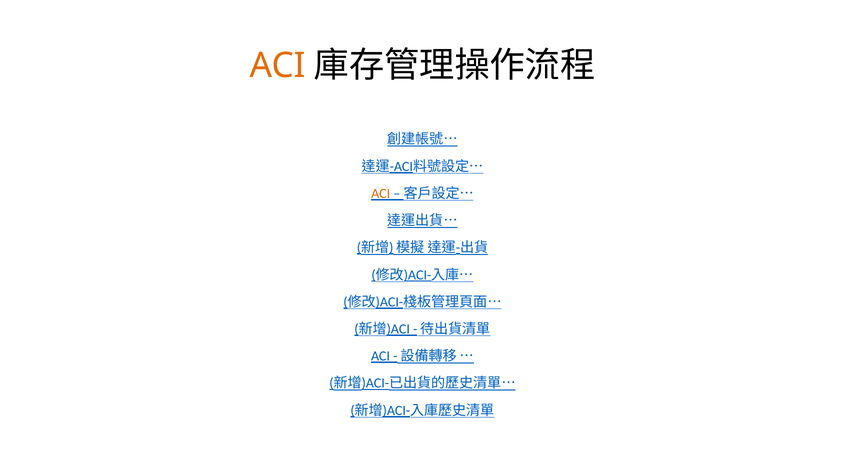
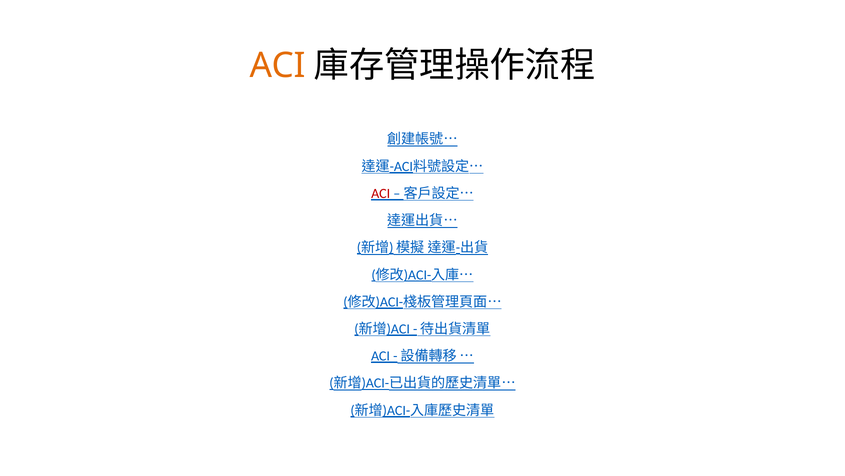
ACI at (381, 193) colour: orange -> red
